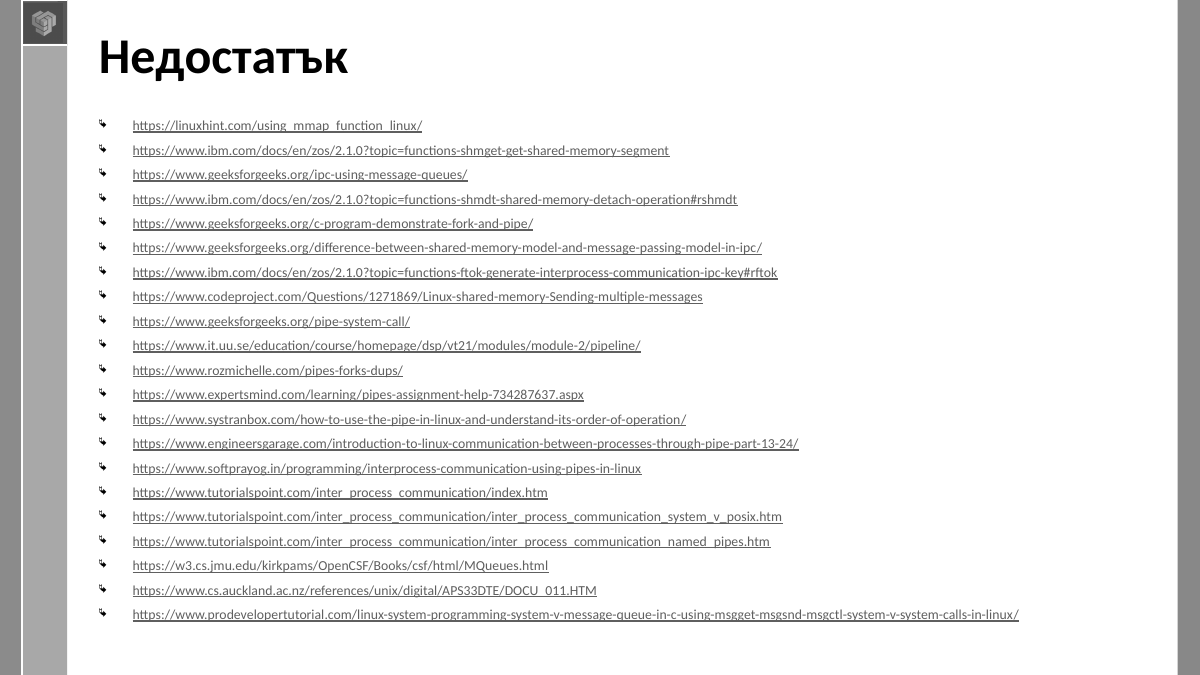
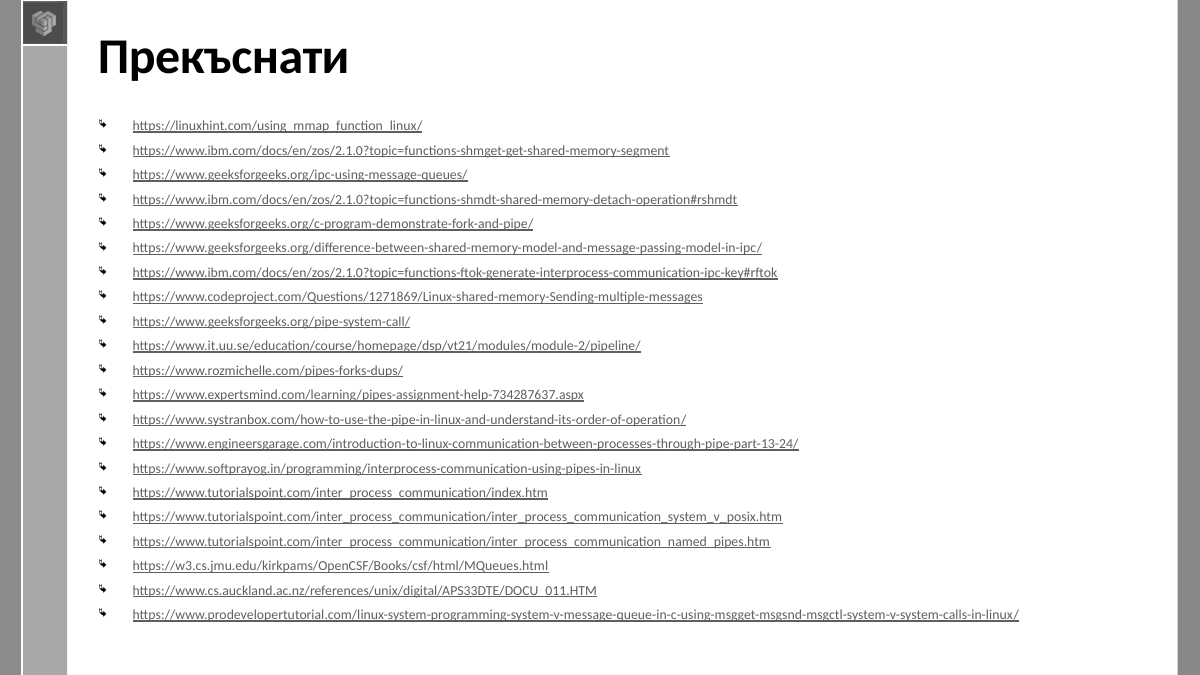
Недостатък: Недостатък -> Прекъснати
